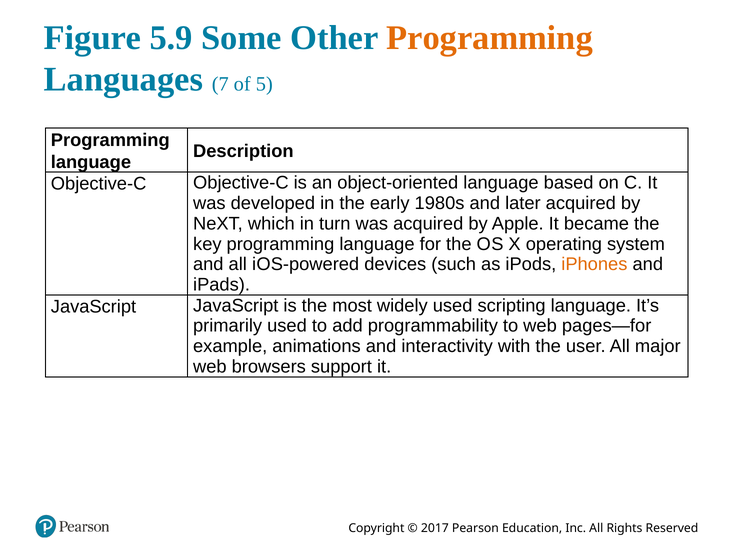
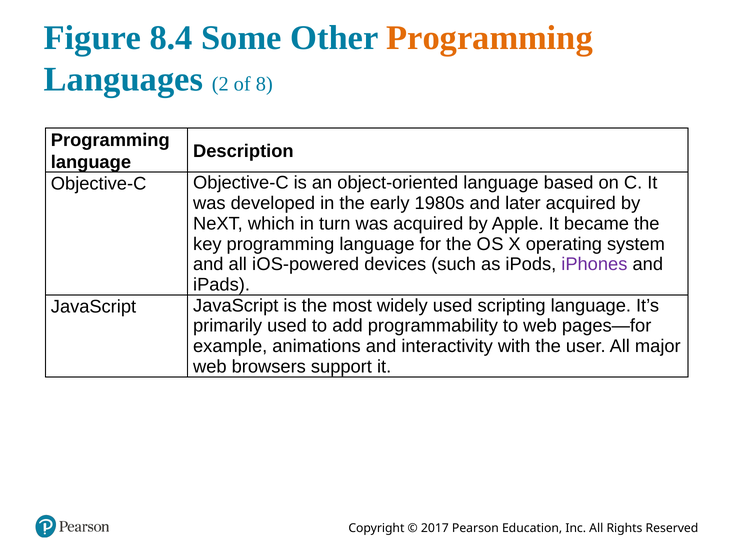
5.9: 5.9 -> 8.4
7: 7 -> 2
5: 5 -> 8
iPhones colour: orange -> purple
